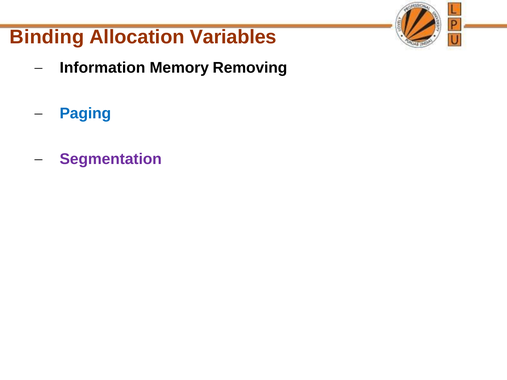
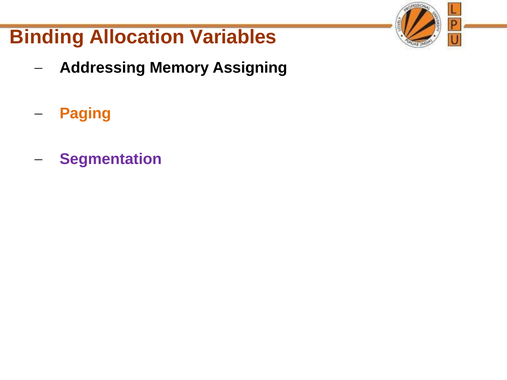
Information: Information -> Addressing
Removing: Removing -> Assigning
Paging colour: blue -> orange
